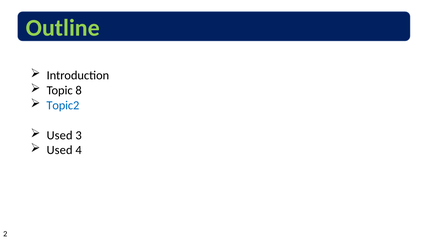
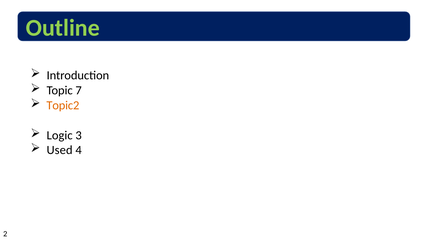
8: 8 -> 7
Topic2 colour: blue -> orange
Used at (60, 135): Used -> Logic
